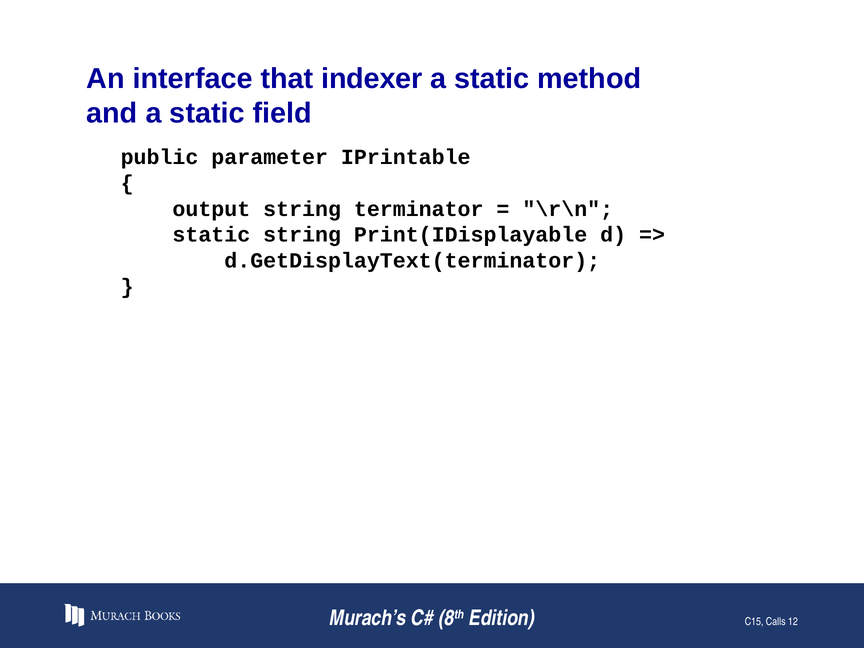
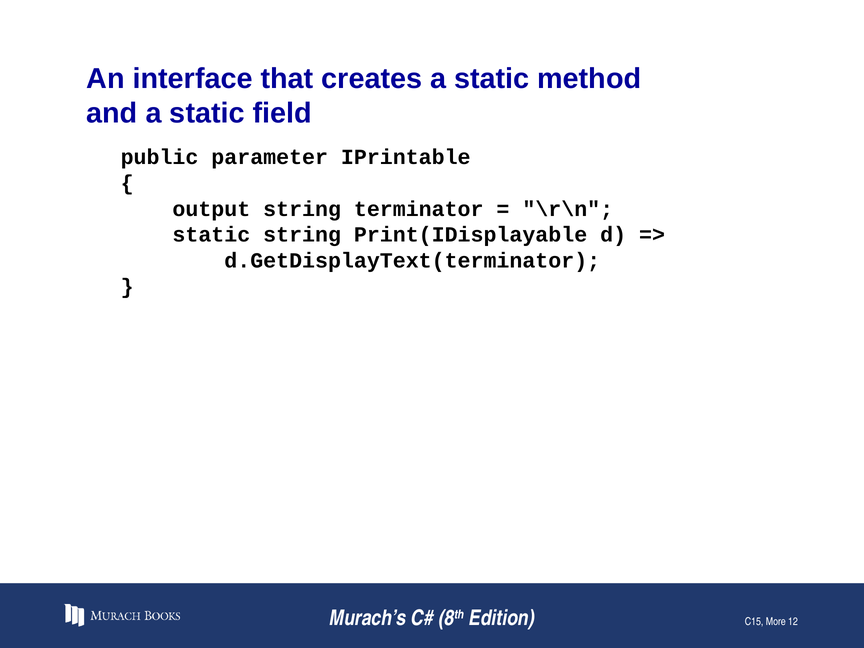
indexer: indexer -> creates
Calls: Calls -> More
